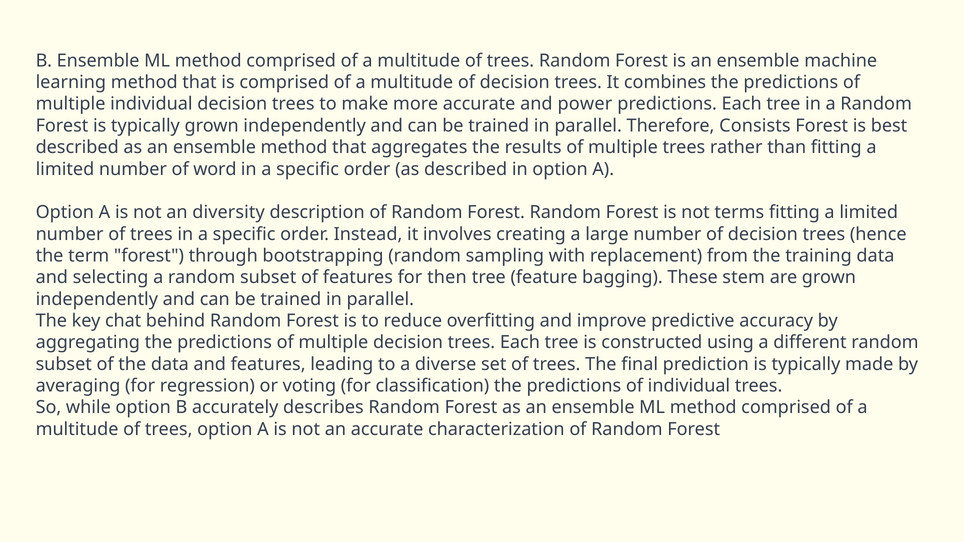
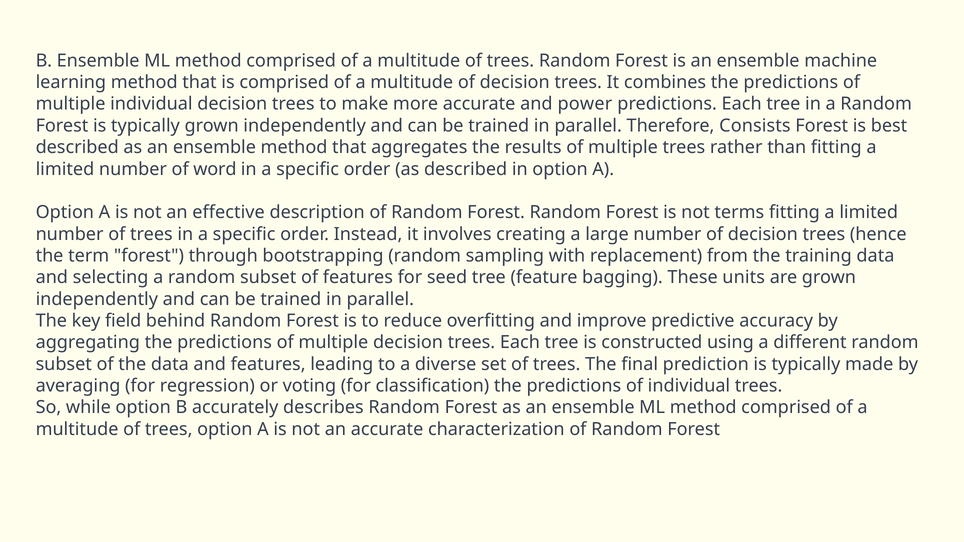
diversity: diversity -> effective
then: then -> seed
stem: stem -> units
chat: chat -> field
